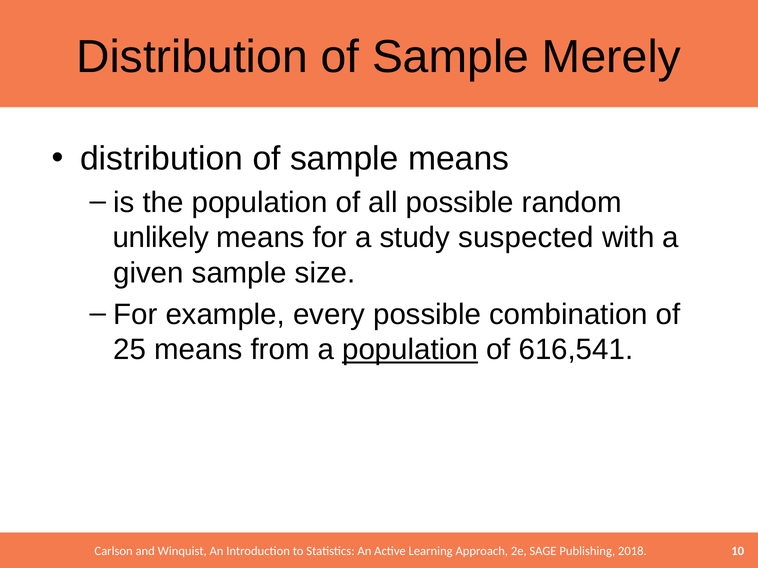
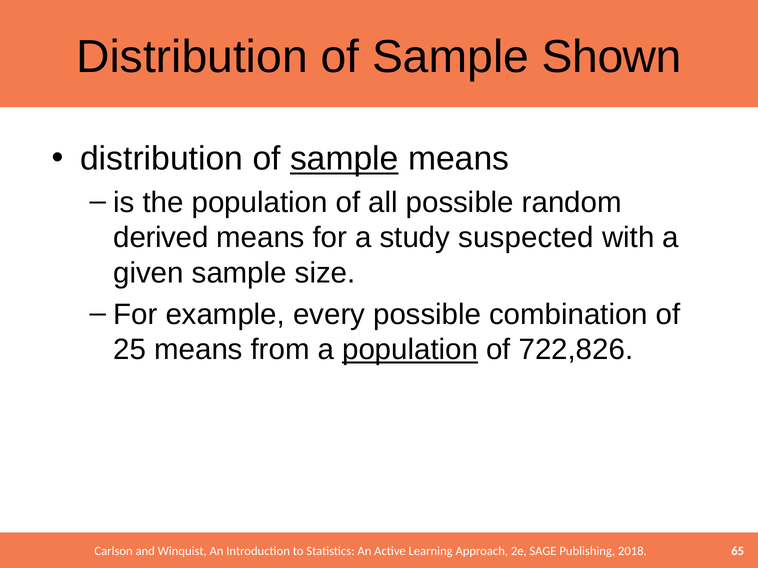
Merely: Merely -> Shown
sample at (344, 159) underline: none -> present
unlikely: unlikely -> derived
616,541: 616,541 -> 722,826
10: 10 -> 65
